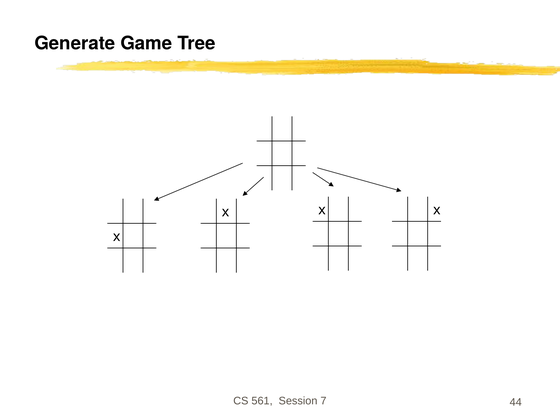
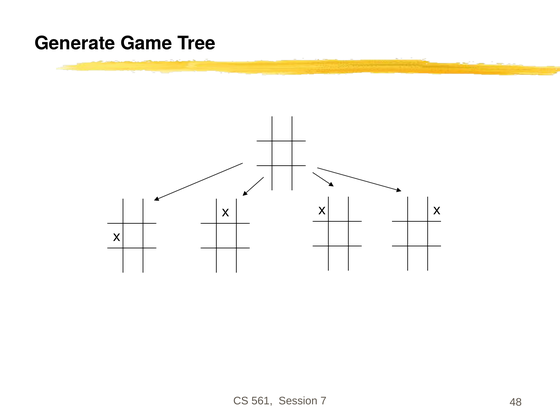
44: 44 -> 48
